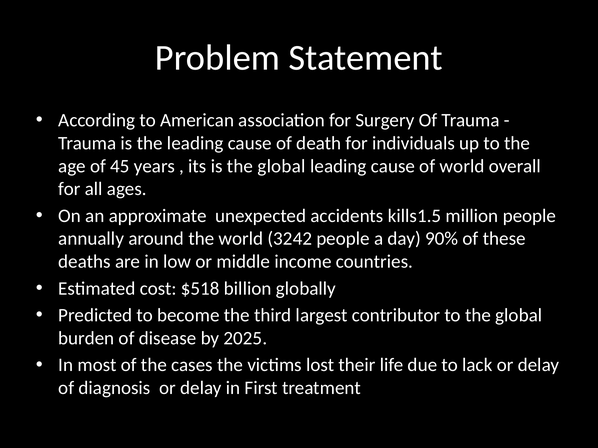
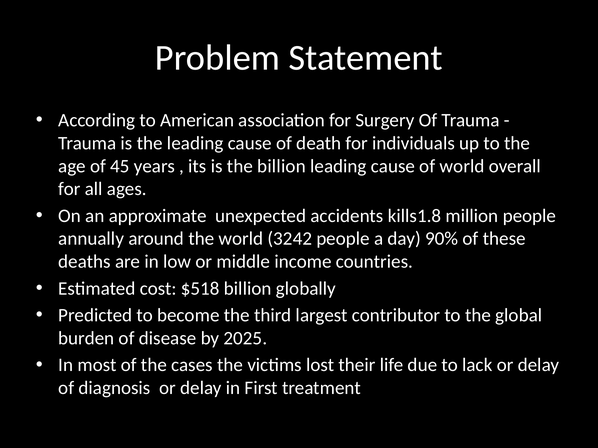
is the global: global -> billion
kills1.5: kills1.5 -> kills1.8
